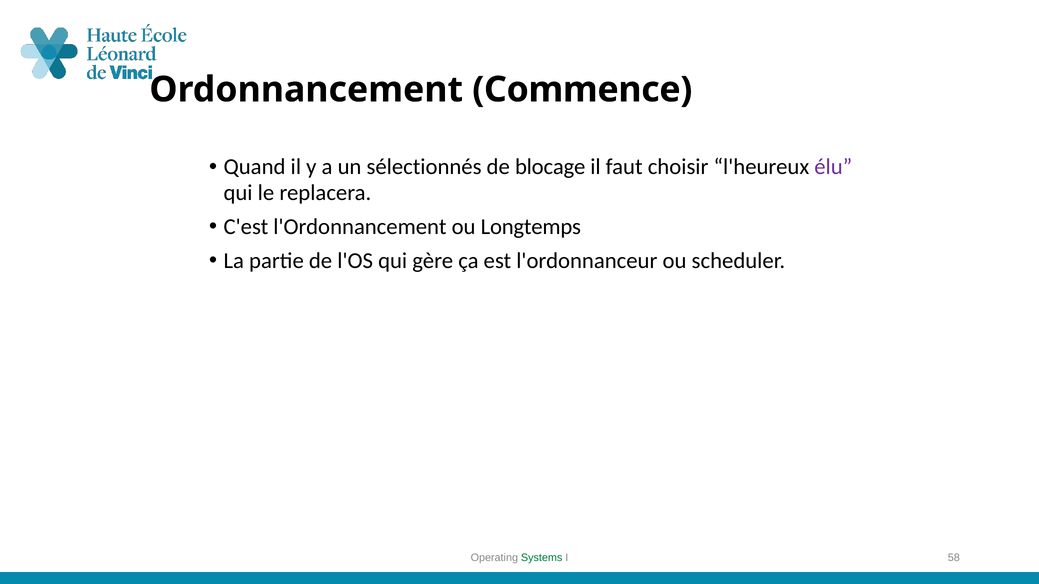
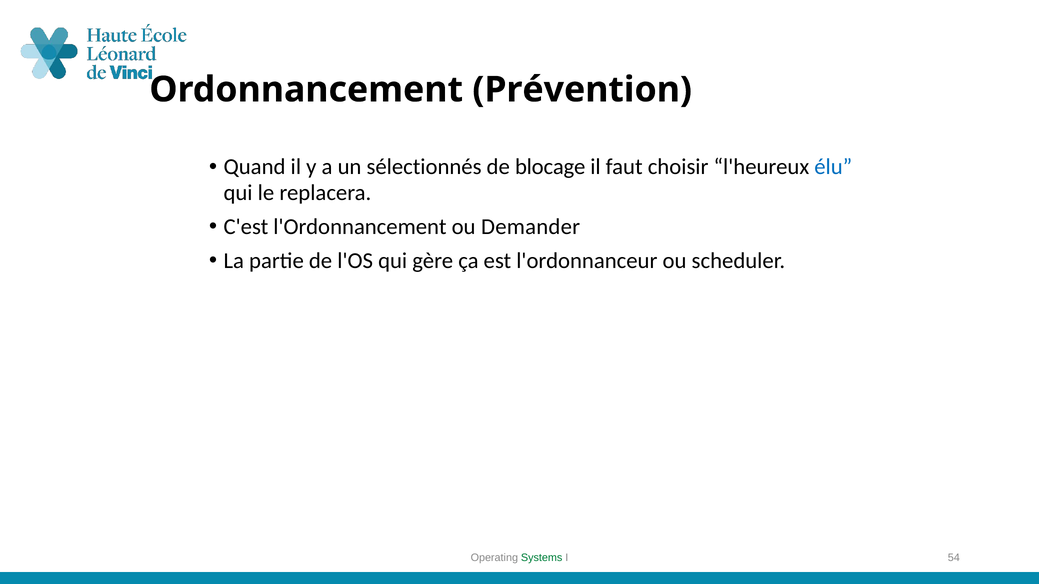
Commence: Commence -> Prévention
élu colour: purple -> blue
Longtemps: Longtemps -> Demander
58: 58 -> 54
